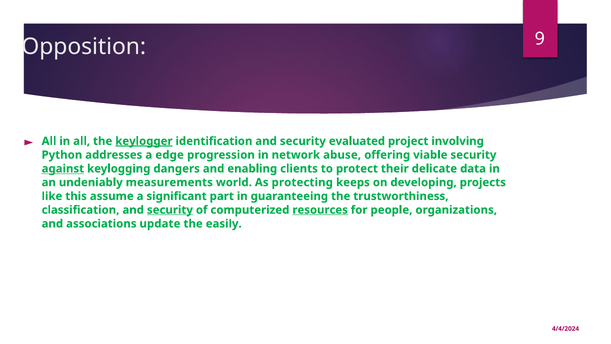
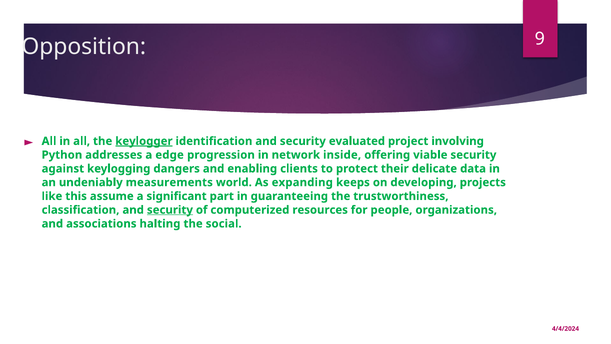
abuse: abuse -> inside
against underline: present -> none
protecting: protecting -> expanding
resources underline: present -> none
update: update -> halting
easily: easily -> social
